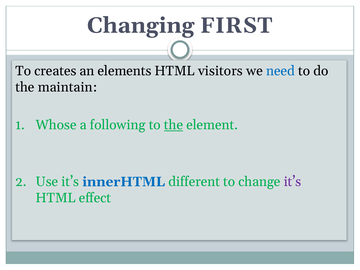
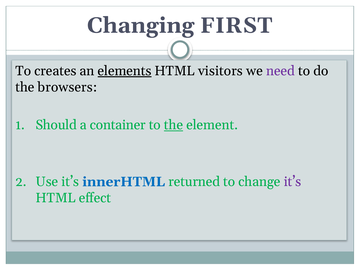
elements underline: none -> present
need colour: blue -> purple
maintain: maintain -> browsers
Whose: Whose -> Should
following: following -> container
different: different -> returned
